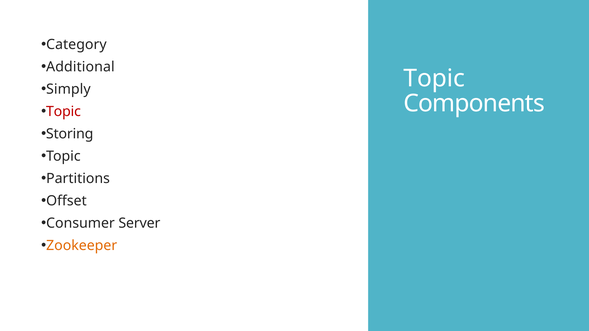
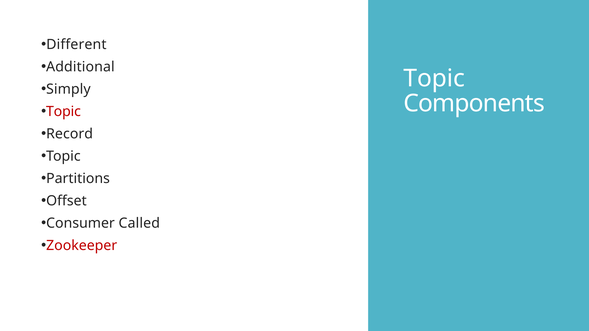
Category: Category -> Different
Storing: Storing -> Record
Server: Server -> Called
Zookeeper colour: orange -> red
